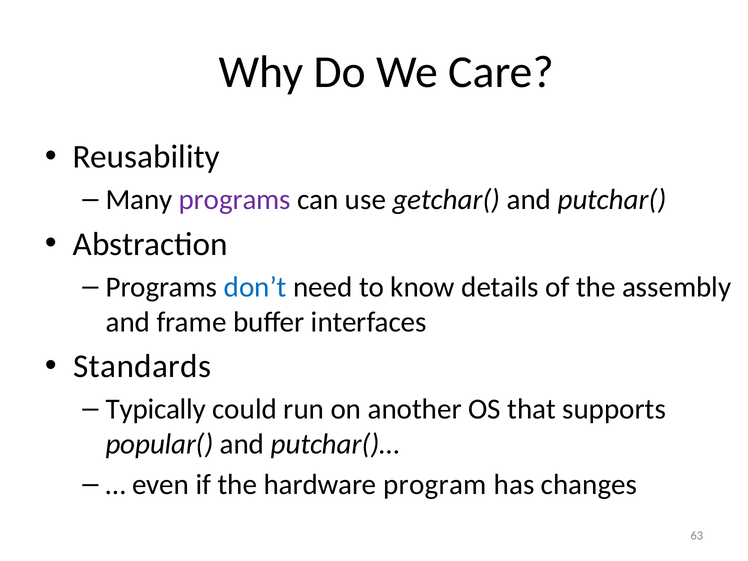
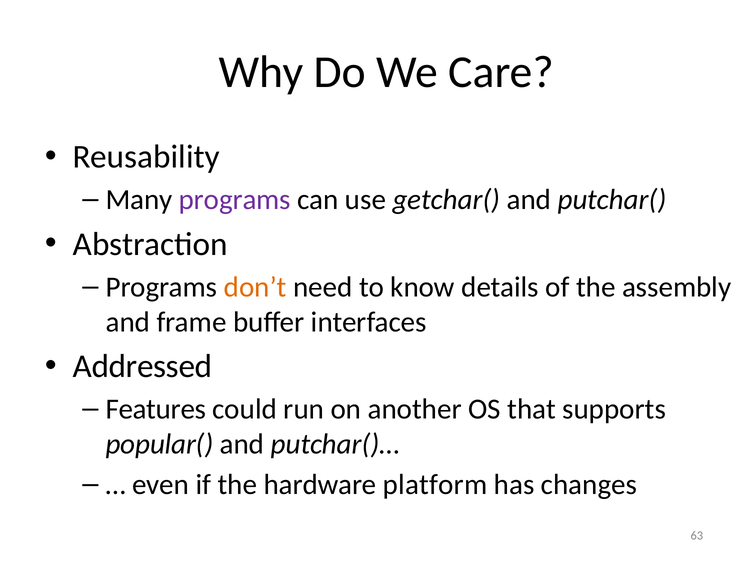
don’t colour: blue -> orange
Standards: Standards -> Addressed
Typically: Typically -> Features
program: program -> platform
